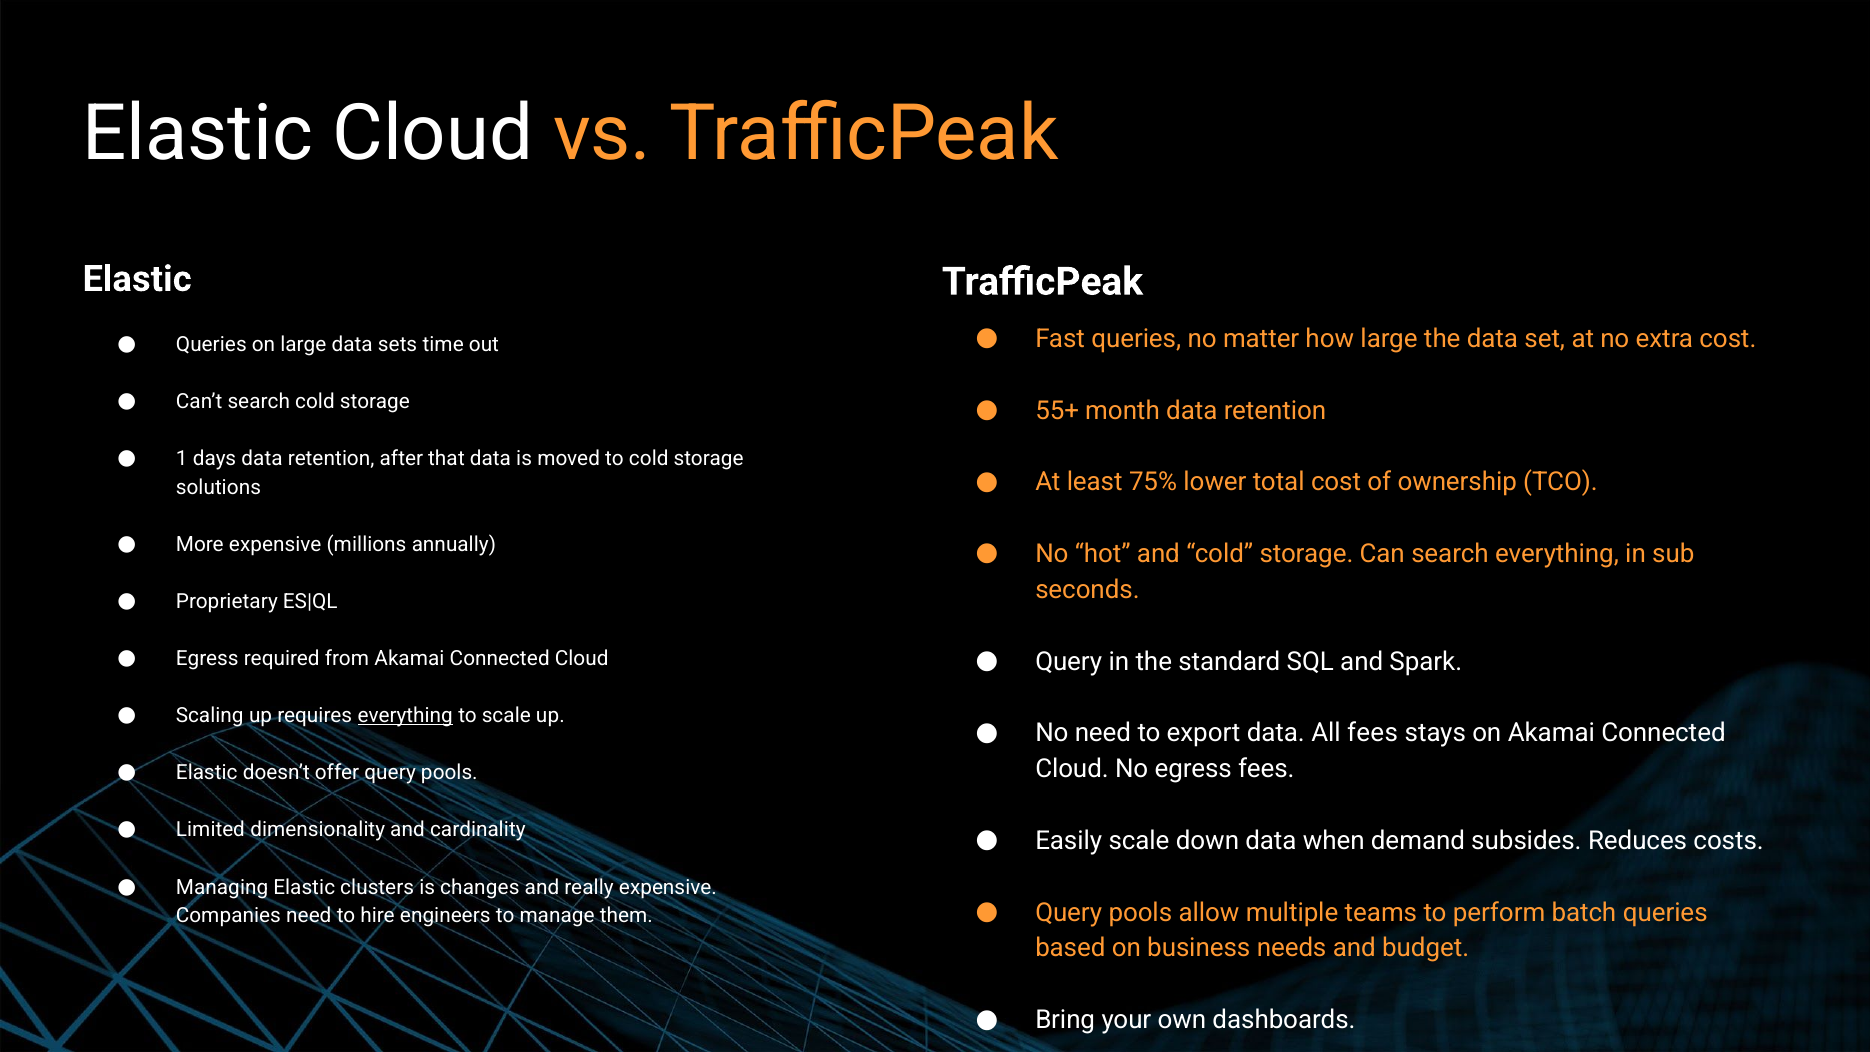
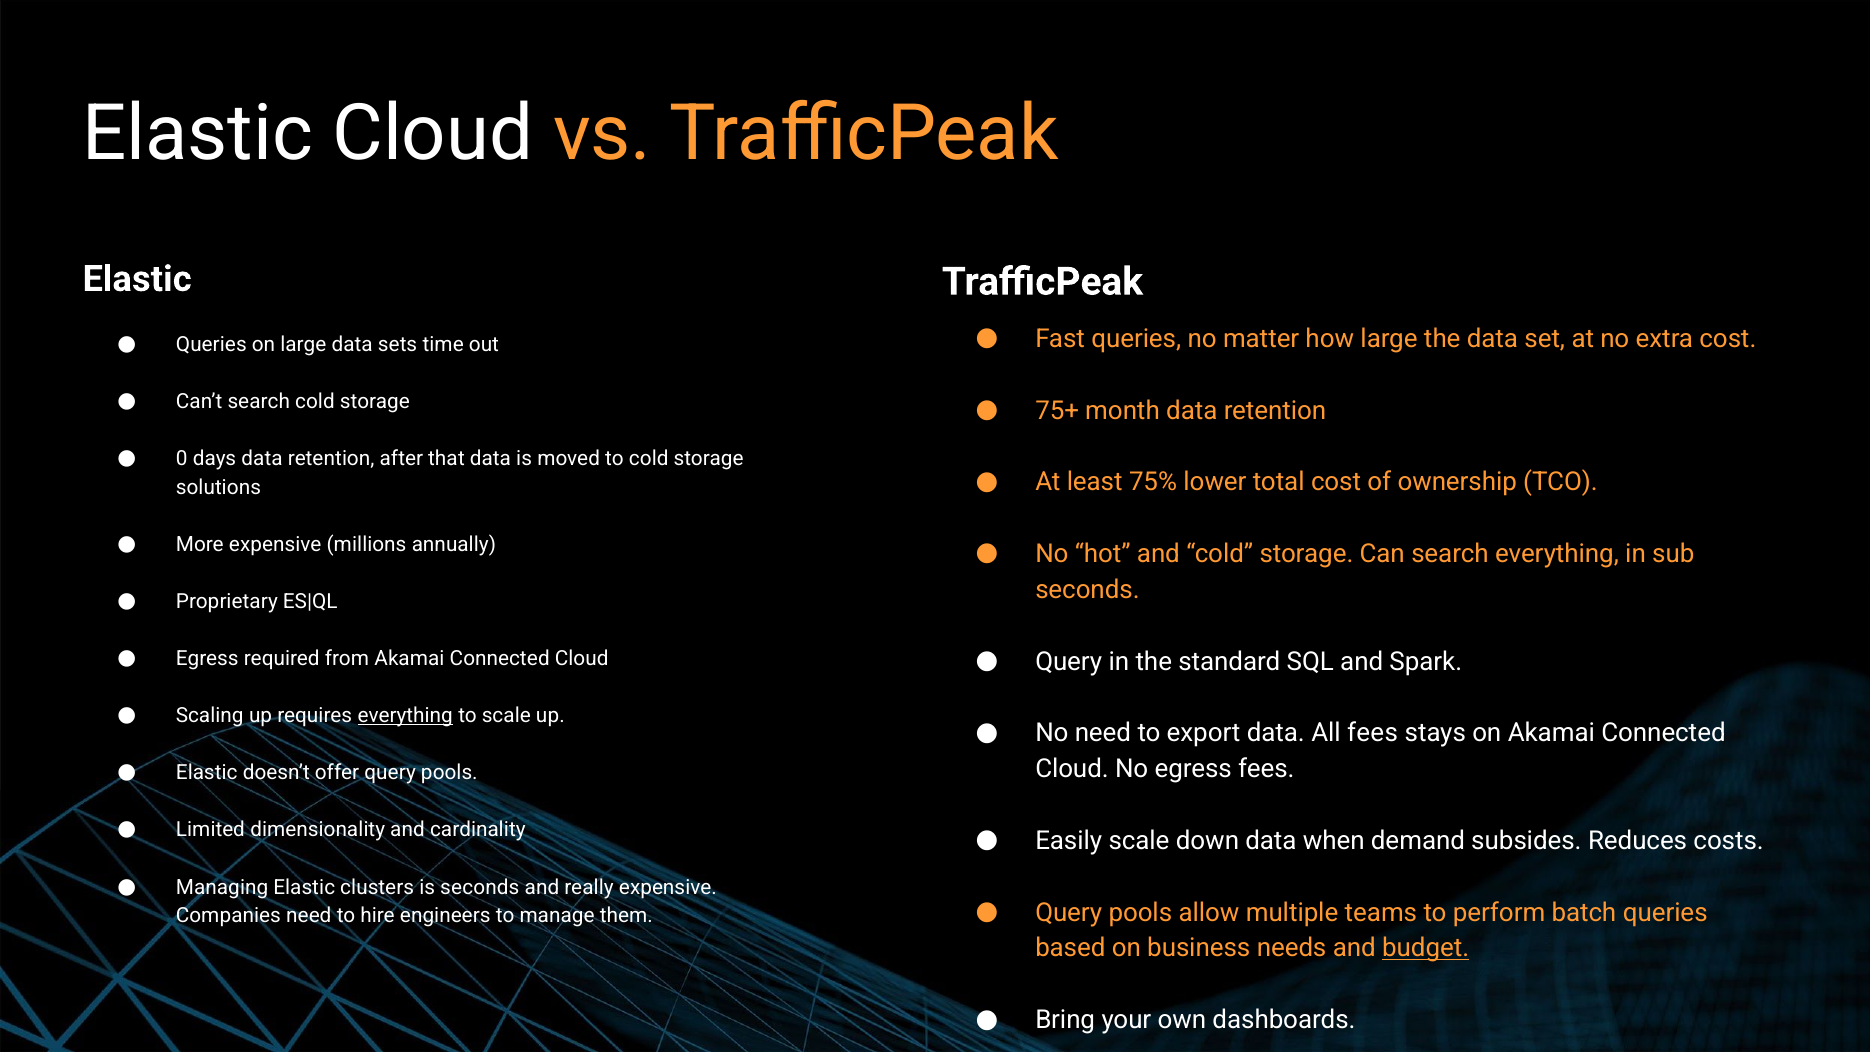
55+: 55+ -> 75+
1: 1 -> 0
is changes: changes -> seconds
budget underline: none -> present
